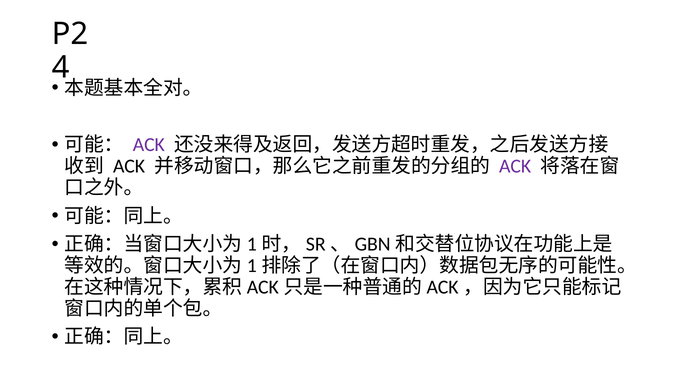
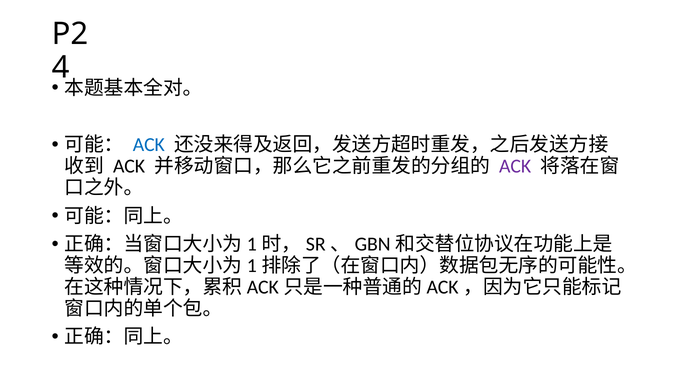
ACK at (149, 145) colour: purple -> blue
